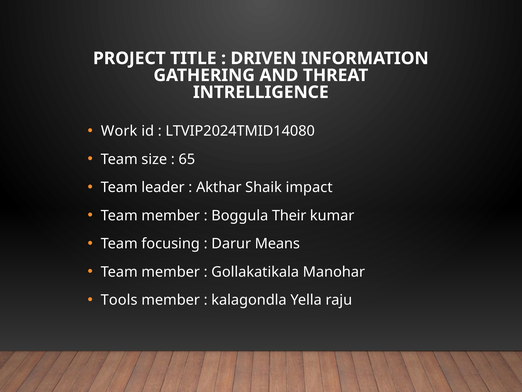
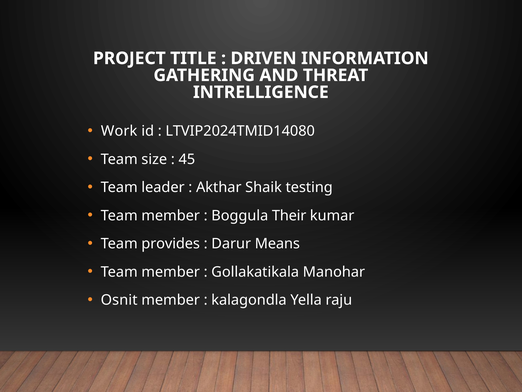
65: 65 -> 45
impact: impact -> testing
focusing: focusing -> provides
Tools: Tools -> Osnit
